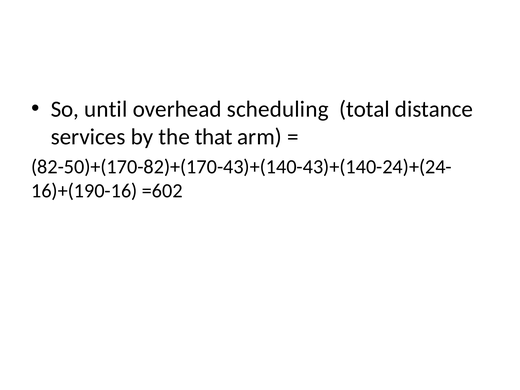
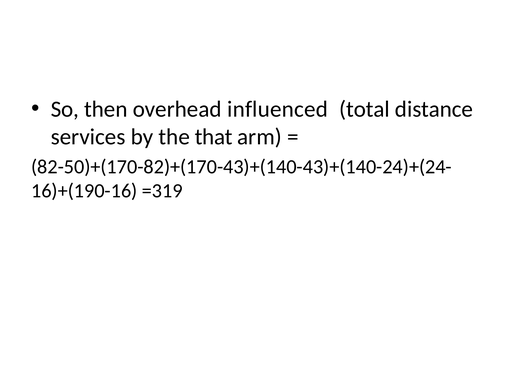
until: until -> then
scheduling: scheduling -> influenced
=602: =602 -> =319
